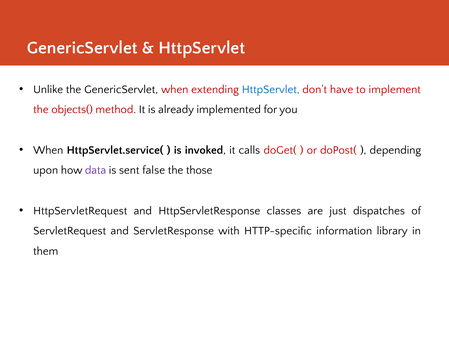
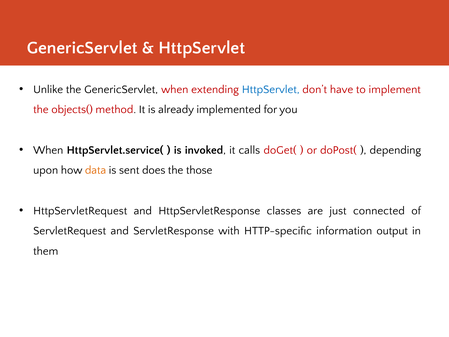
data colour: purple -> orange
false: false -> does
dispatches: dispatches -> connected
library: library -> output
